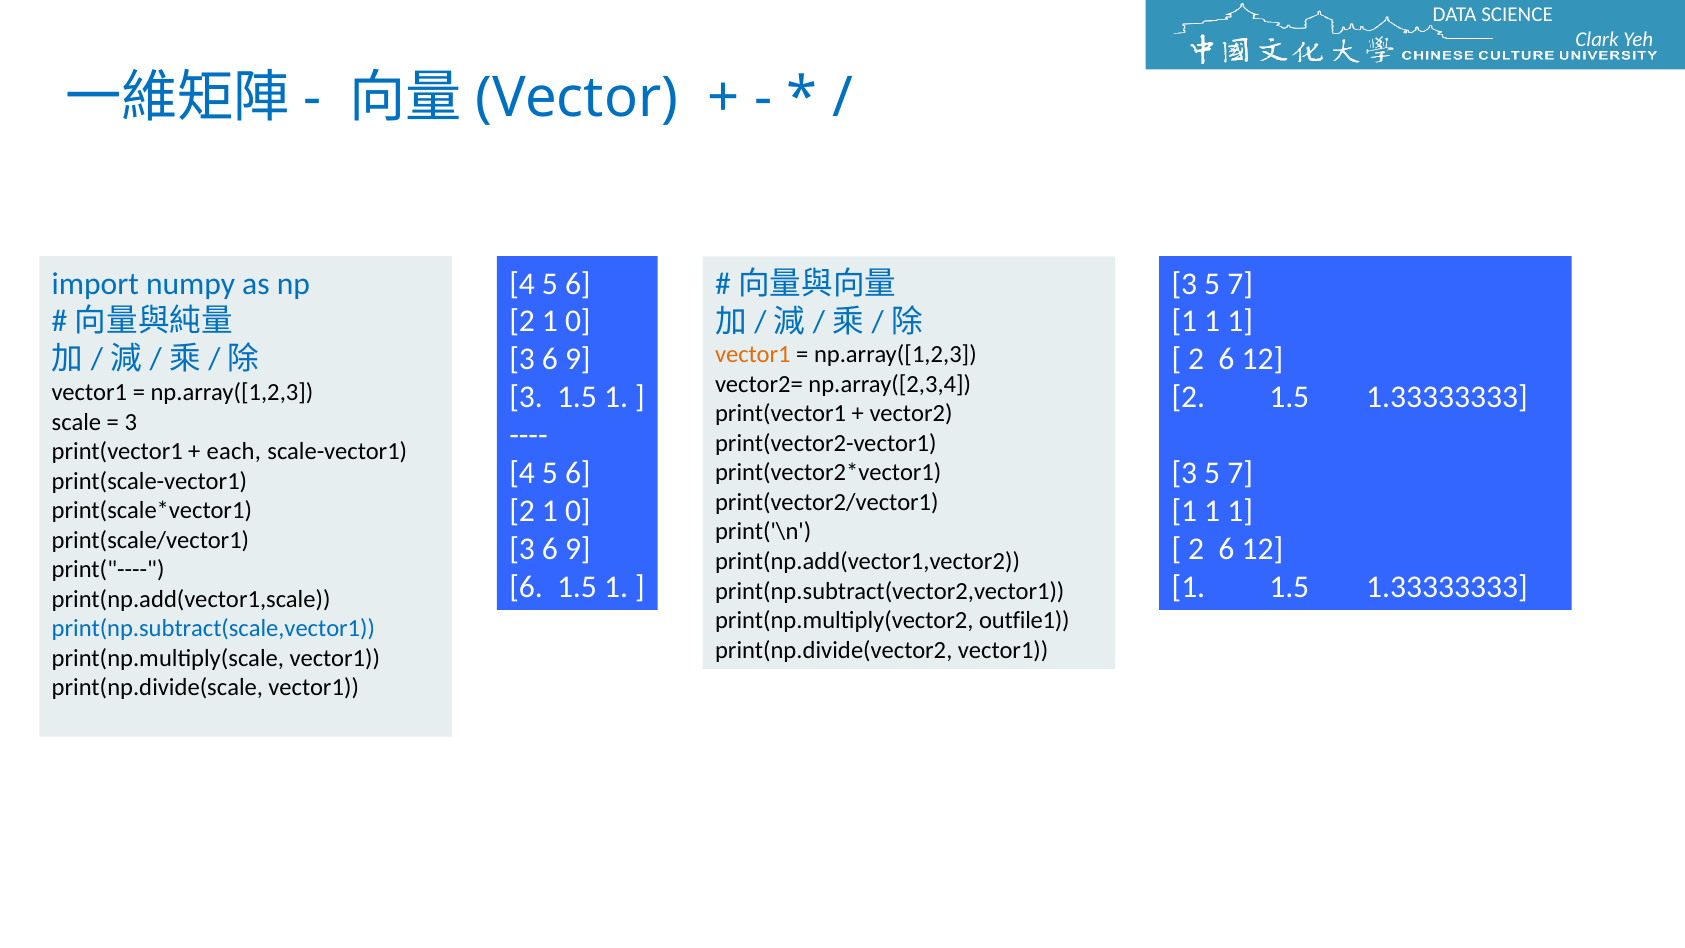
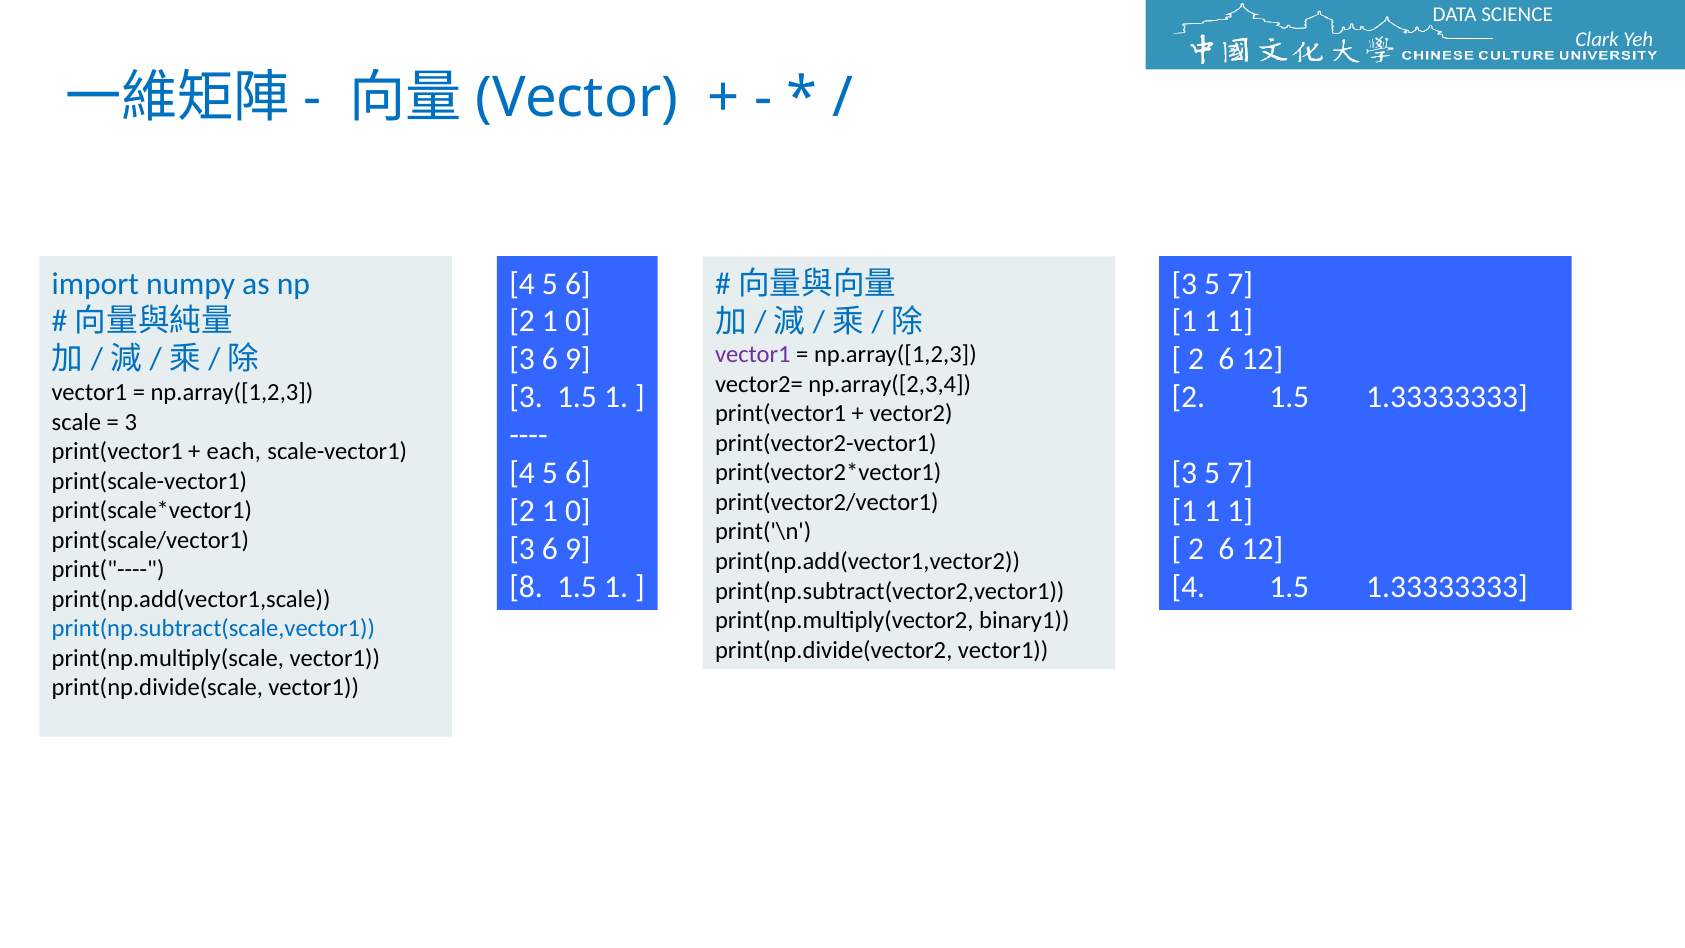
vector1 at (753, 355) colour: orange -> purple
6 at (526, 587): 6 -> 8
1 at (1188, 587): 1 -> 4
outfile1: outfile1 -> binary1
